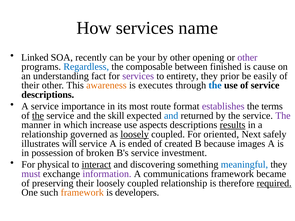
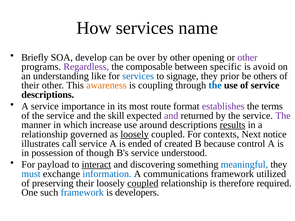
Linked: Linked -> Briefly
recently: recently -> develop
your: your -> over
Regardless colour: blue -> purple
finished: finished -> specific
cause: cause -> avoid
fact: fact -> like
services at (138, 76) colour: purple -> blue
entirety: entirety -> signage
easily: easily -> others
executes: executes -> coupling
the at (38, 116) underline: present -> none
and at (171, 116) colour: blue -> purple
aspects: aspects -> around
oriented: oriented -> contexts
safely: safely -> notice
will: will -> call
images: images -> control
broken: broken -> though
investment: investment -> understood
physical: physical -> payload
must colour: purple -> blue
information colour: purple -> blue
became: became -> utilized
coupled at (143, 183) underline: none -> present
required underline: present -> none
framework at (82, 193) colour: orange -> blue
